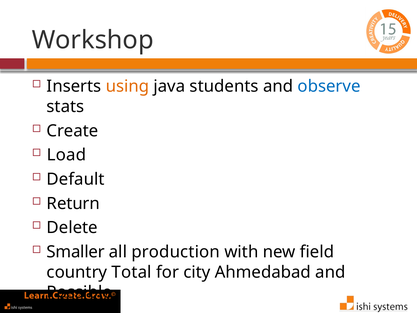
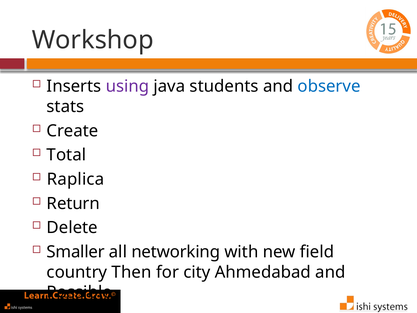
using colour: orange -> purple
Load: Load -> Total
Default: Default -> Raplica
production: production -> networking
Total: Total -> Then
